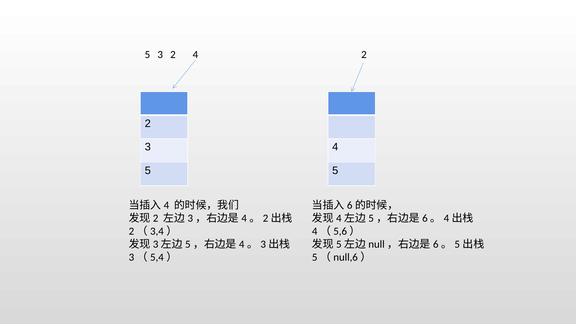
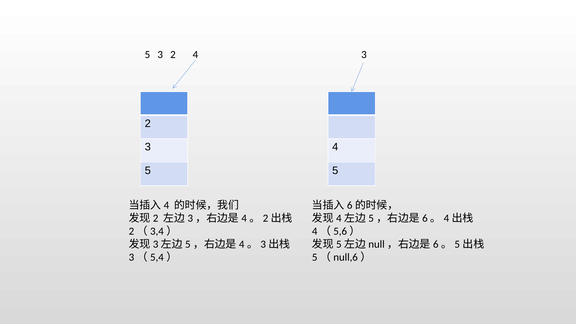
4 2: 2 -> 3
